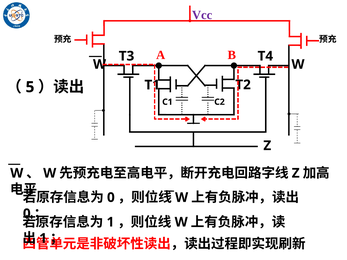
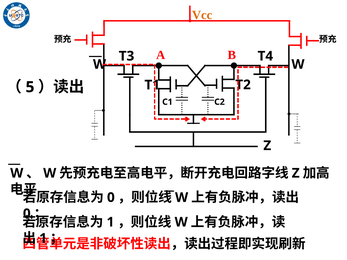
Vcc colour: purple -> orange
